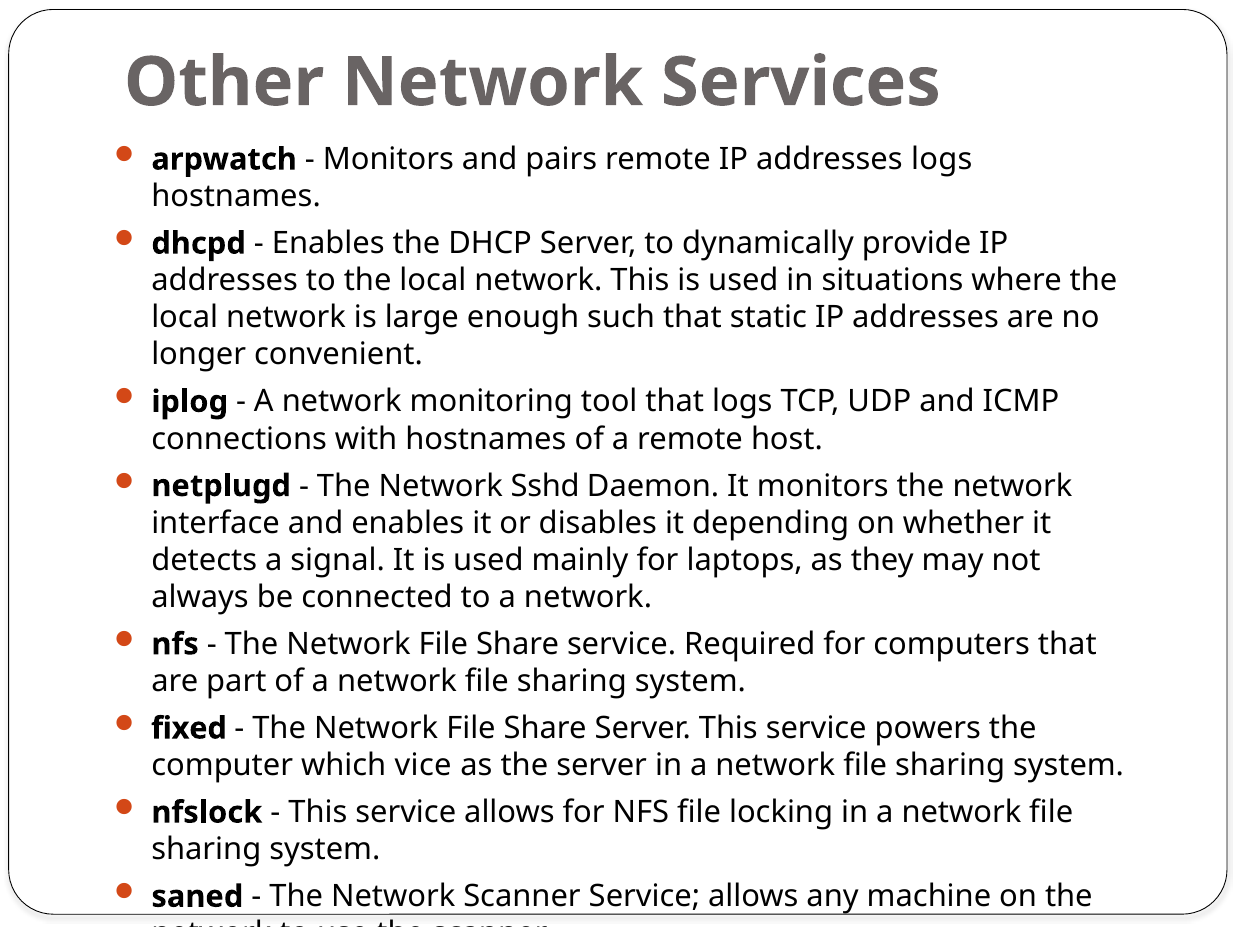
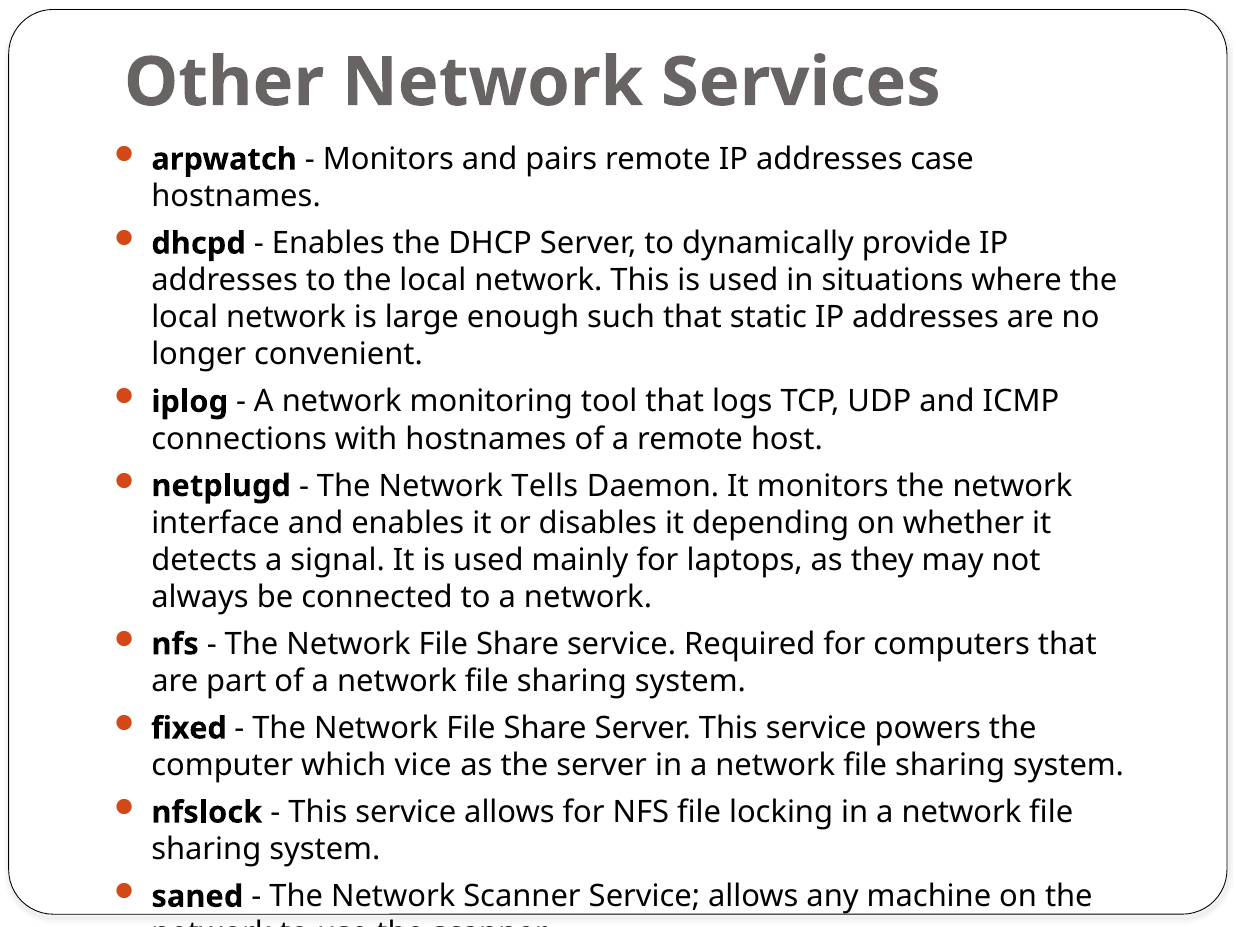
addresses logs: logs -> case
Sshd: Sshd -> Tells
